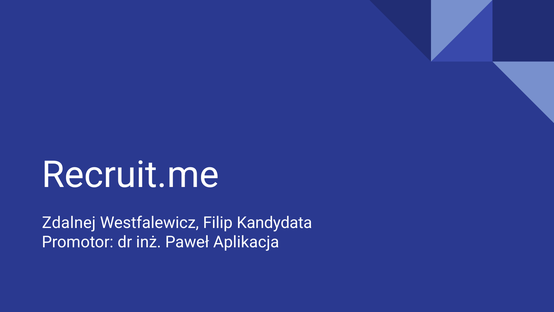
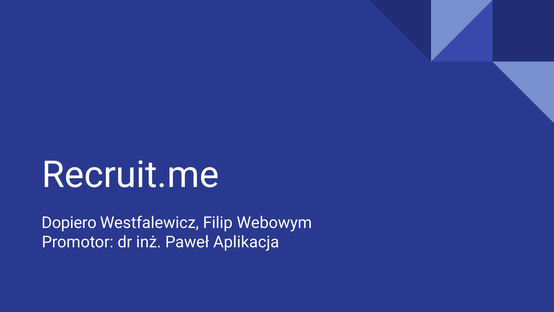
Zdalnej: Zdalnej -> Dopiero
Kandydata: Kandydata -> Webowym
